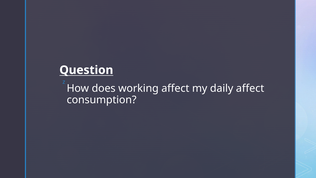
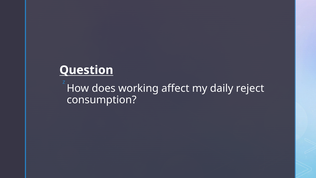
daily affect: affect -> reject
